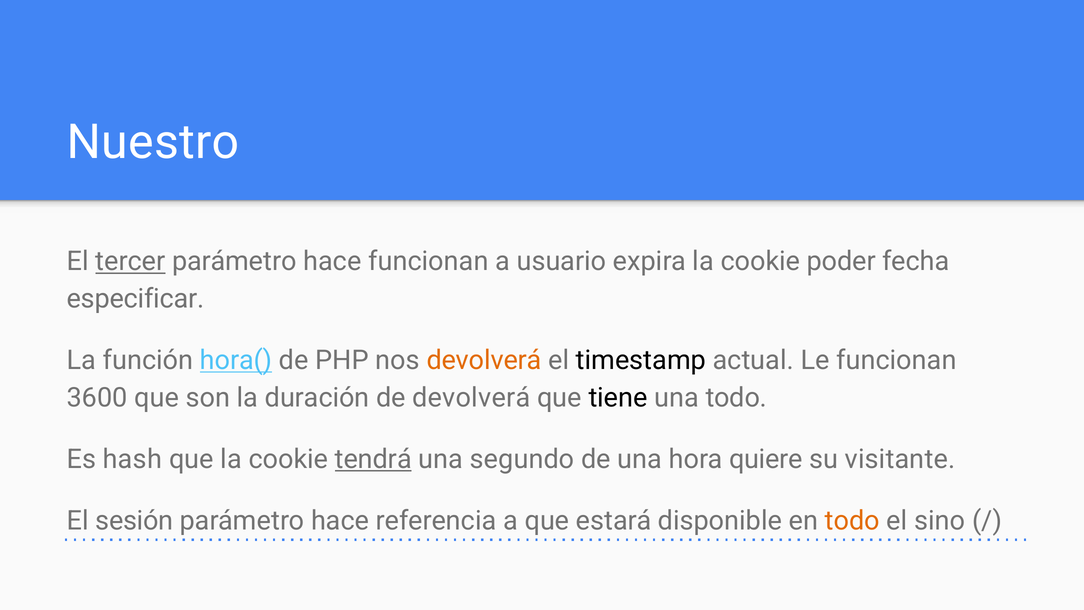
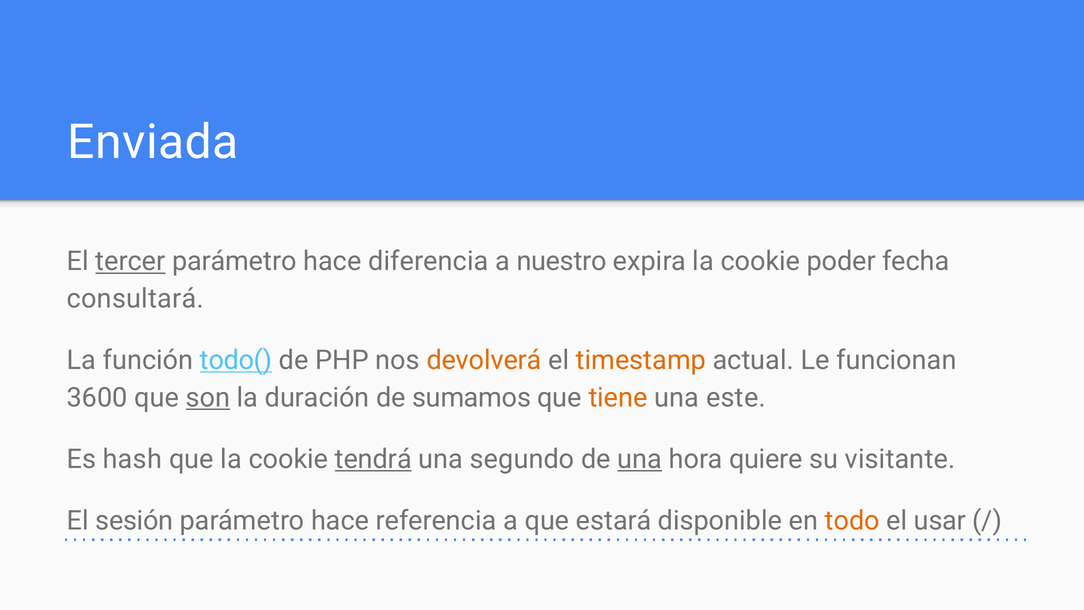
Nuestro: Nuestro -> Enviada
hace funcionan: funcionan -> diferencia
usuario: usuario -> nuestro
especificar: especificar -> consultará
hora(: hora( -> todo(
timestamp colour: black -> orange
son underline: none -> present
de devolverá: devolverá -> sumamos
tiene colour: black -> orange
una todo: todo -> este
una at (640, 459) underline: none -> present
sino: sino -> usar
